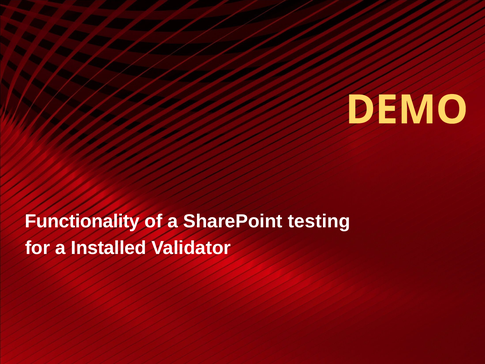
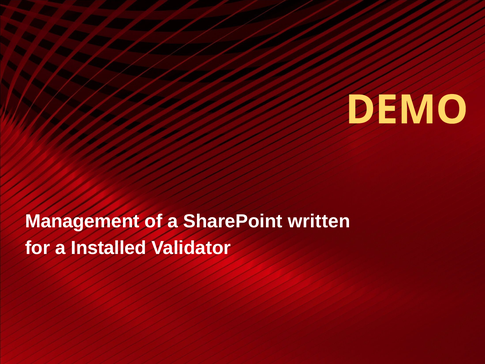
Functionality: Functionality -> Management
testing: testing -> written
